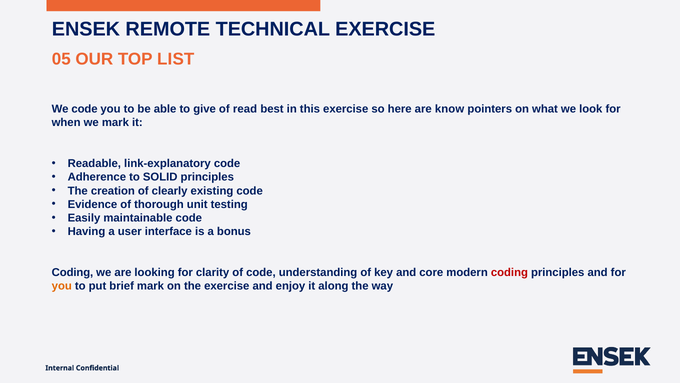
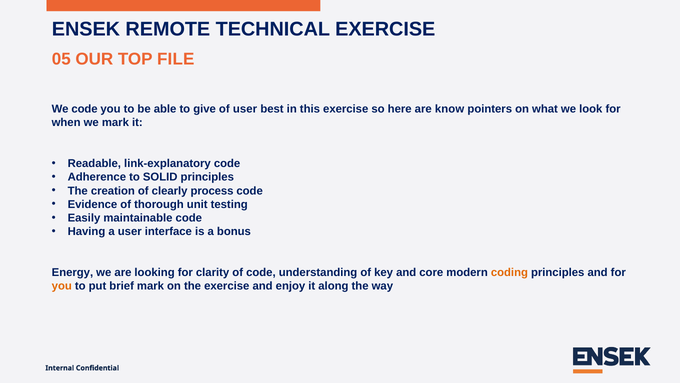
LIST: LIST -> FILE
of read: read -> user
existing: existing -> process
Coding at (72, 272): Coding -> Energy
coding at (509, 272) colour: red -> orange
